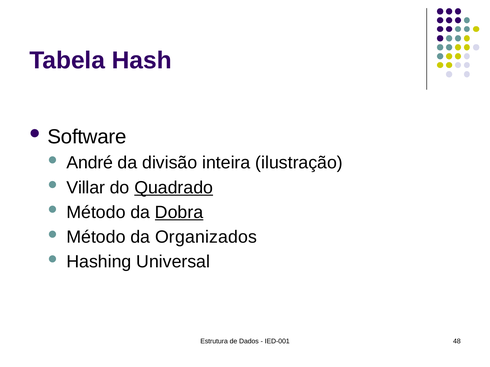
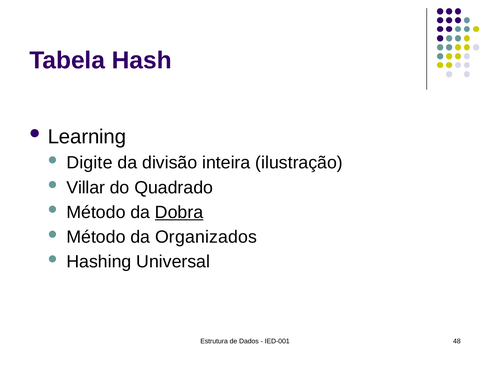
Software: Software -> Learning
André: André -> Digite
Quadrado underline: present -> none
